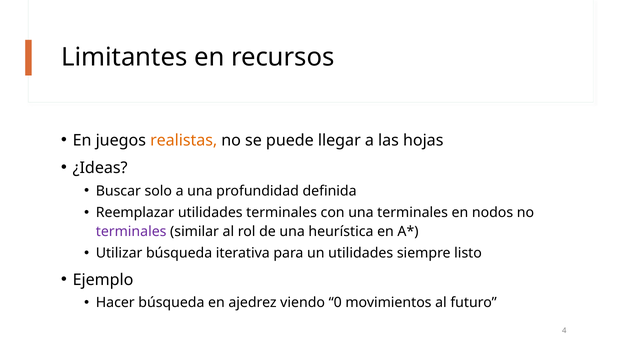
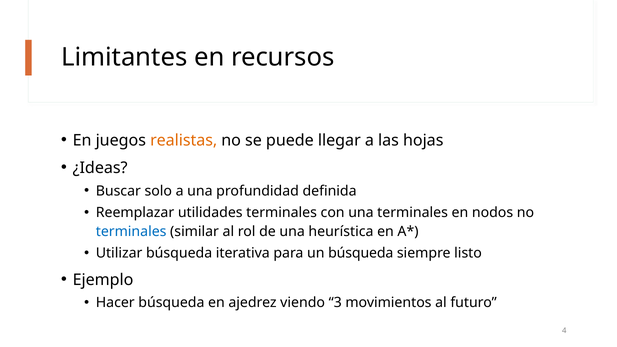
terminales at (131, 231) colour: purple -> blue
un utilidades: utilidades -> búsqueda
0: 0 -> 3
